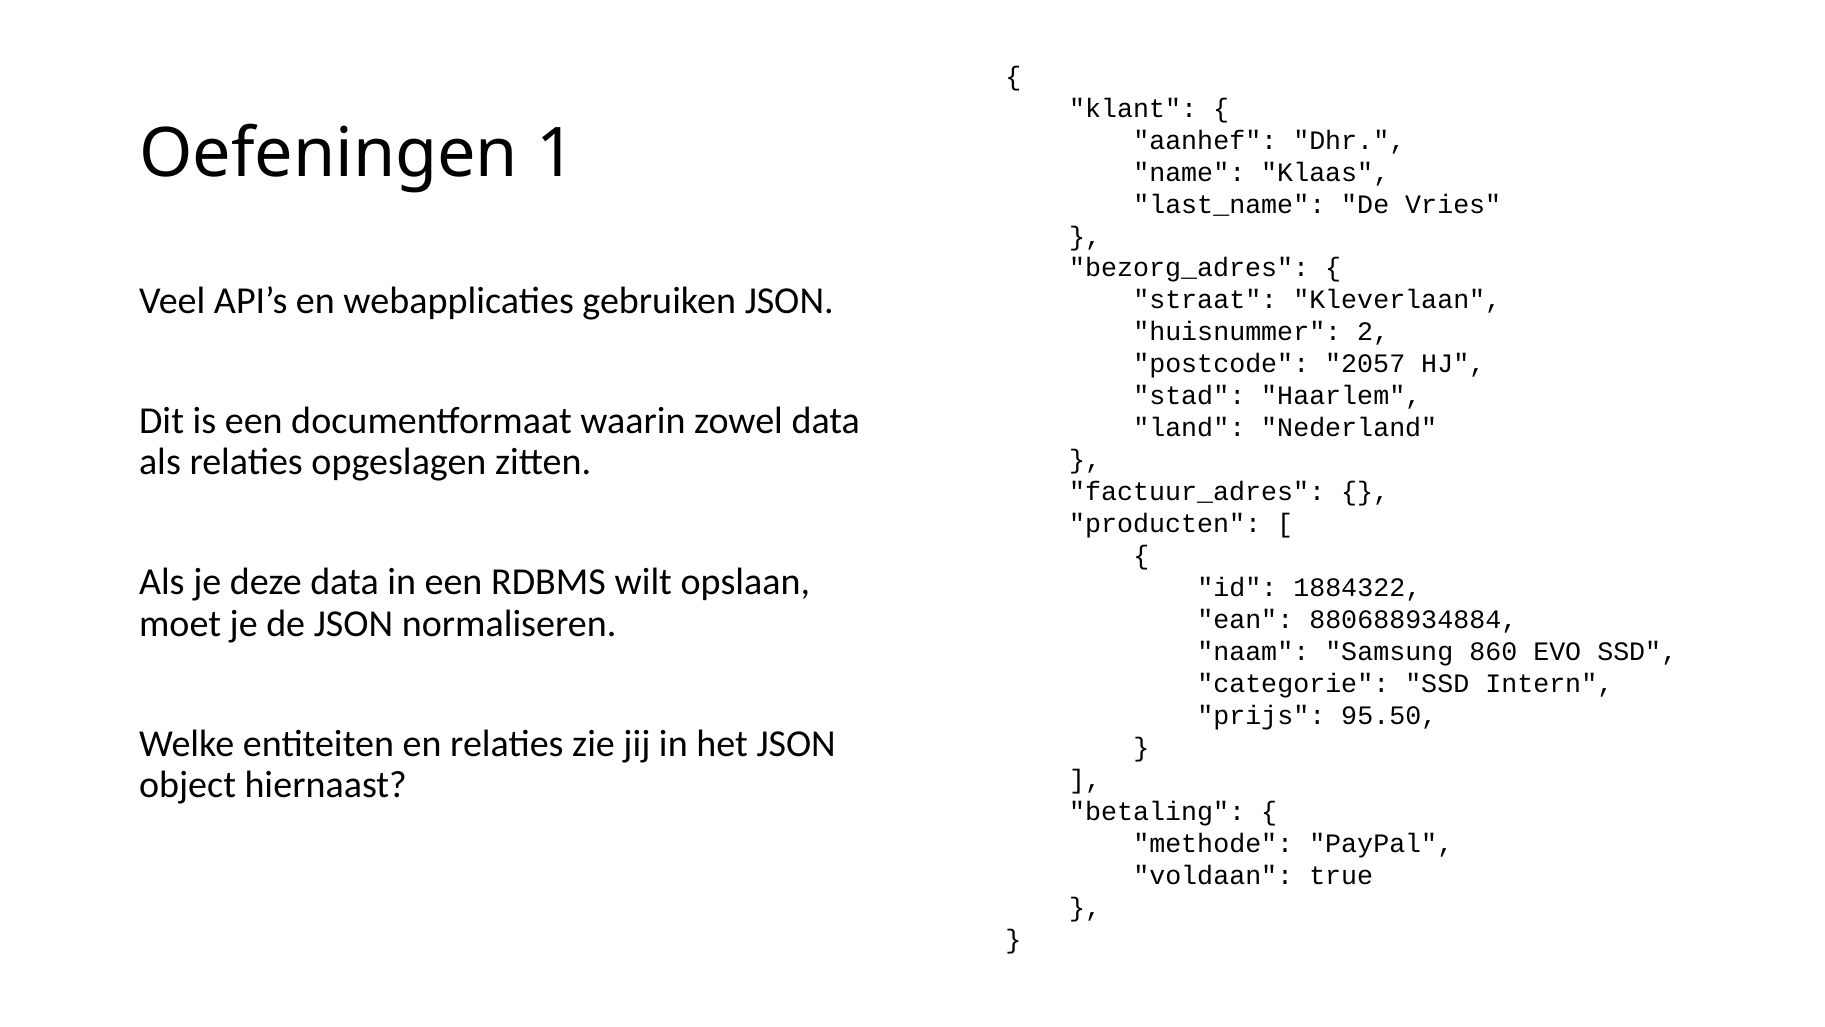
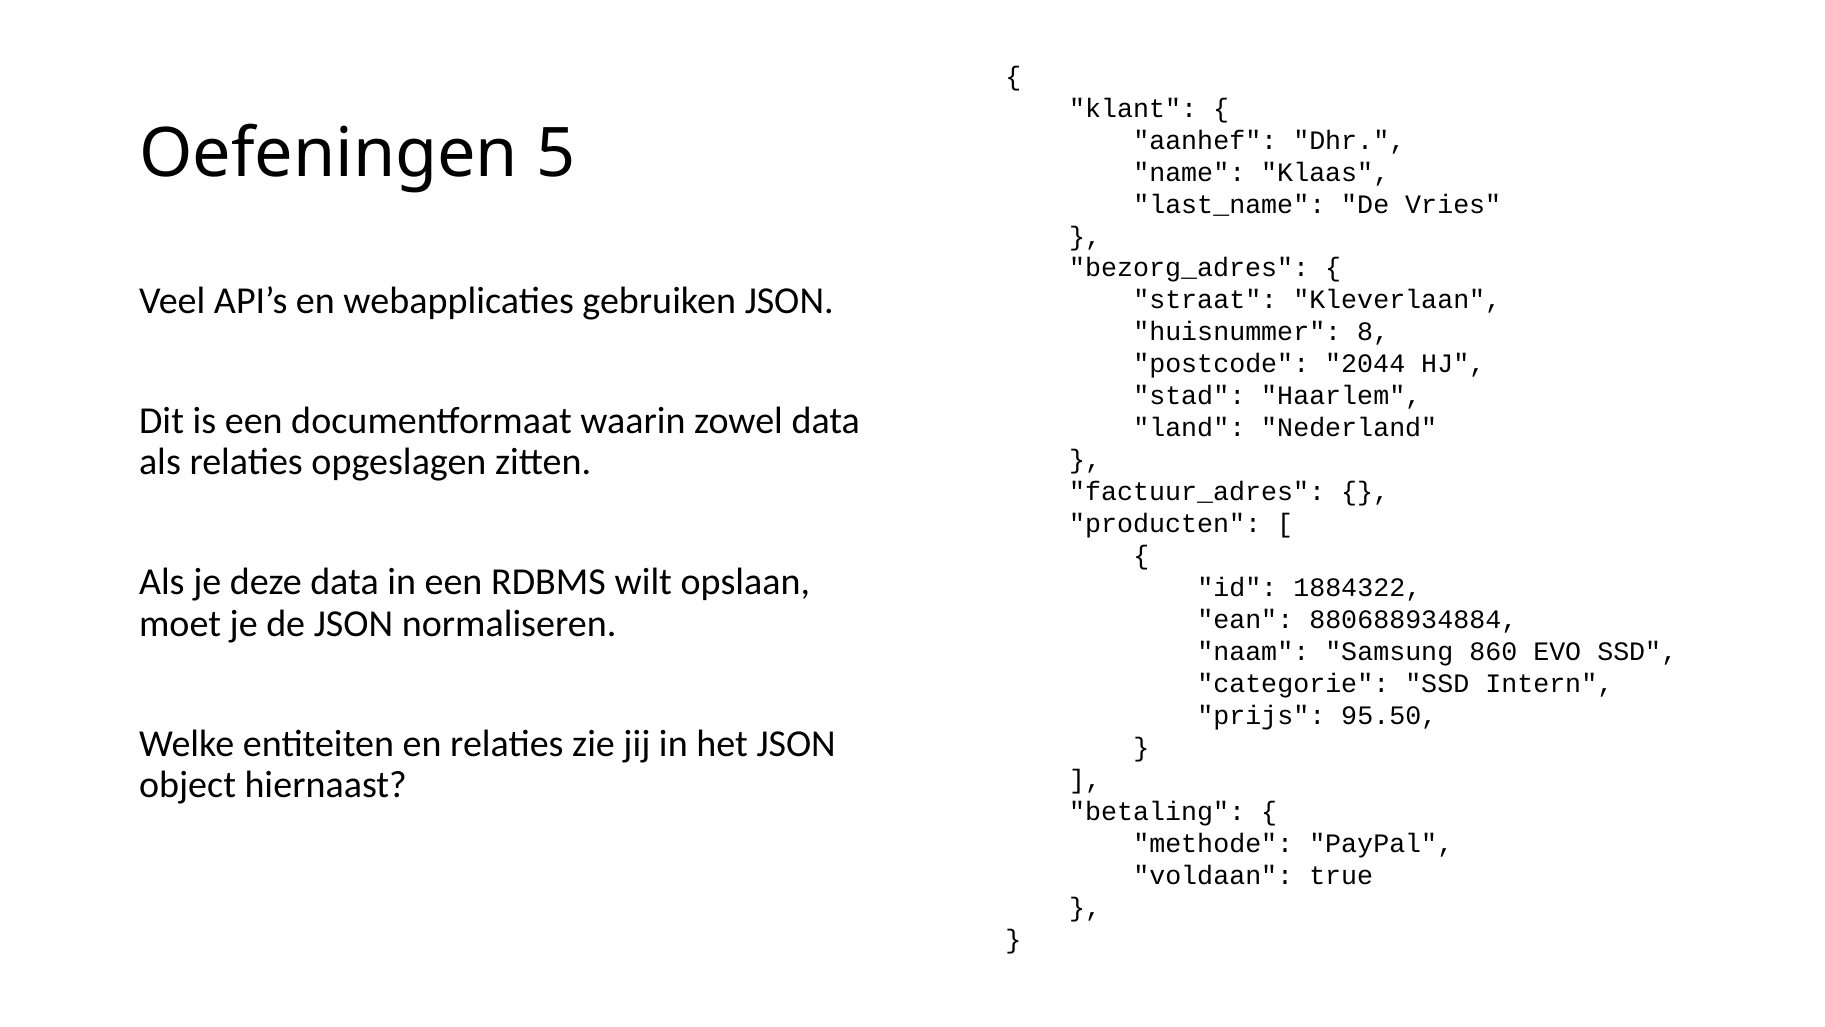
1: 1 -> 5
2: 2 -> 8
2057: 2057 -> 2044
